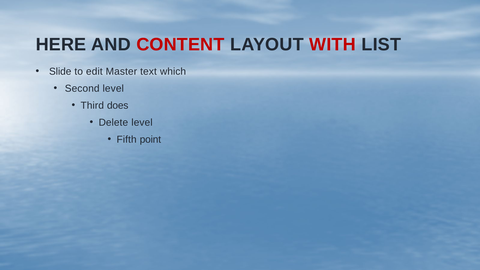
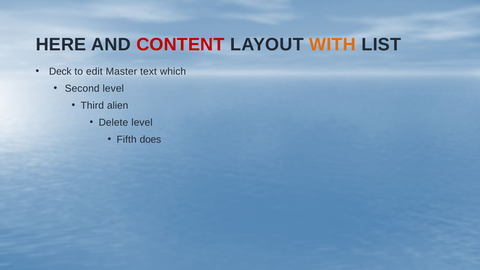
WITH colour: red -> orange
Slide: Slide -> Deck
does: does -> alien
point: point -> does
